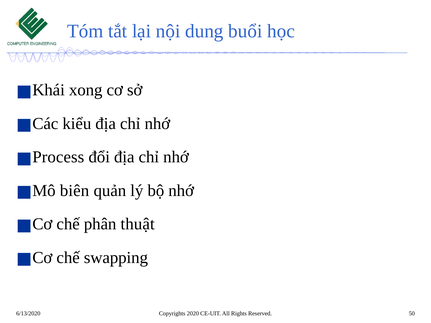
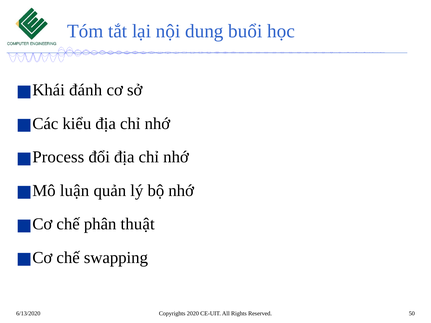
xong: xong -> đánh
biên: biên -> luận
